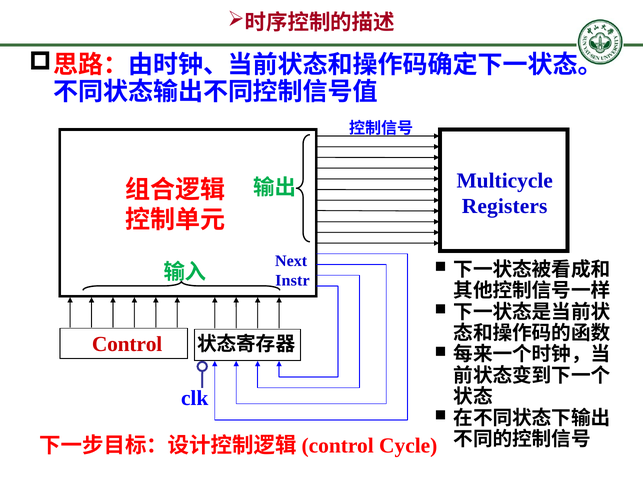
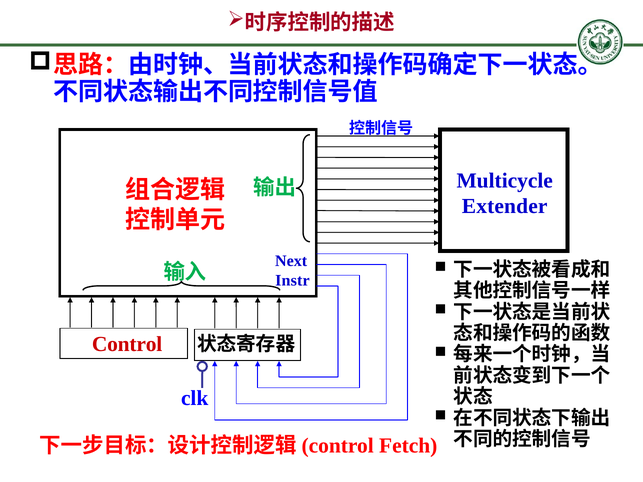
Registers: Registers -> Extender
Cycle: Cycle -> Fetch
